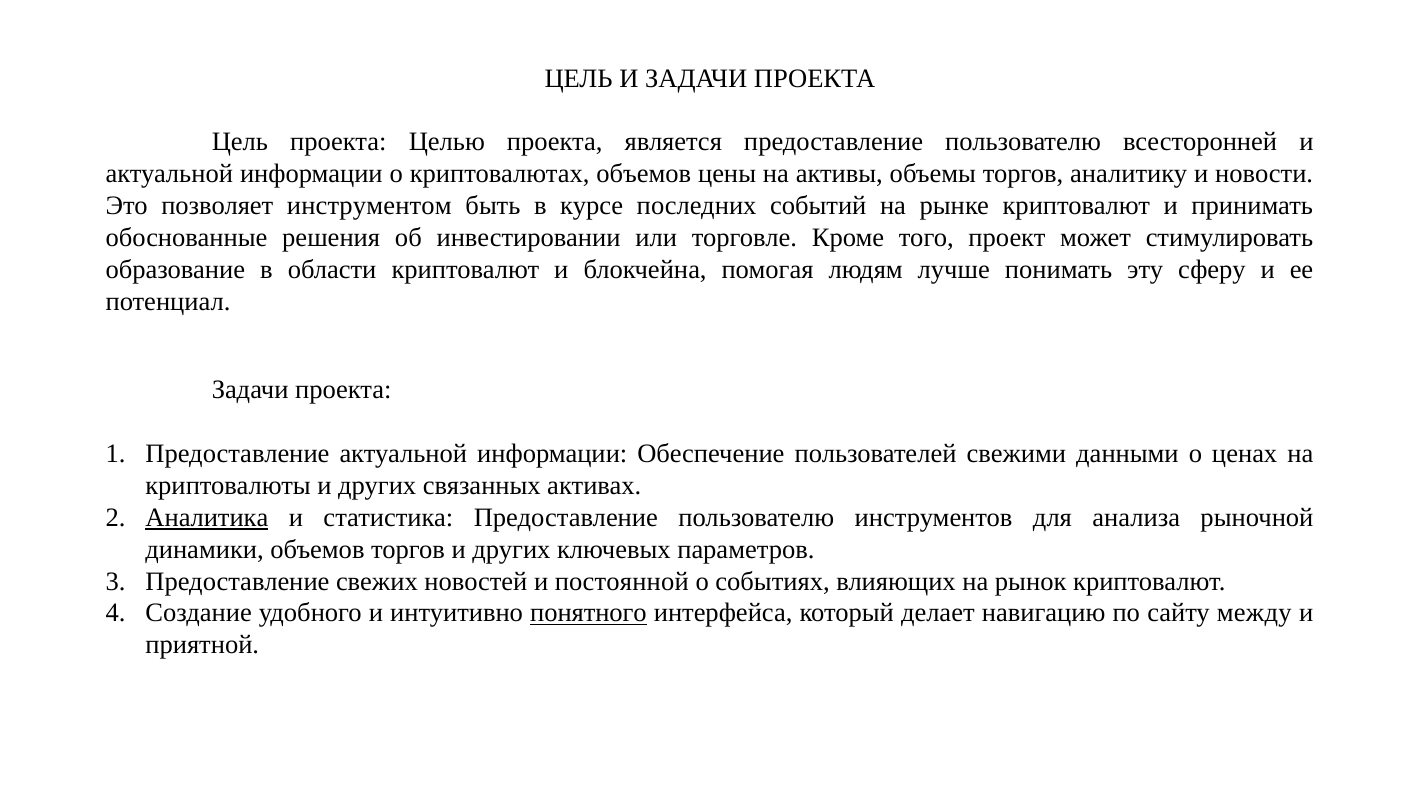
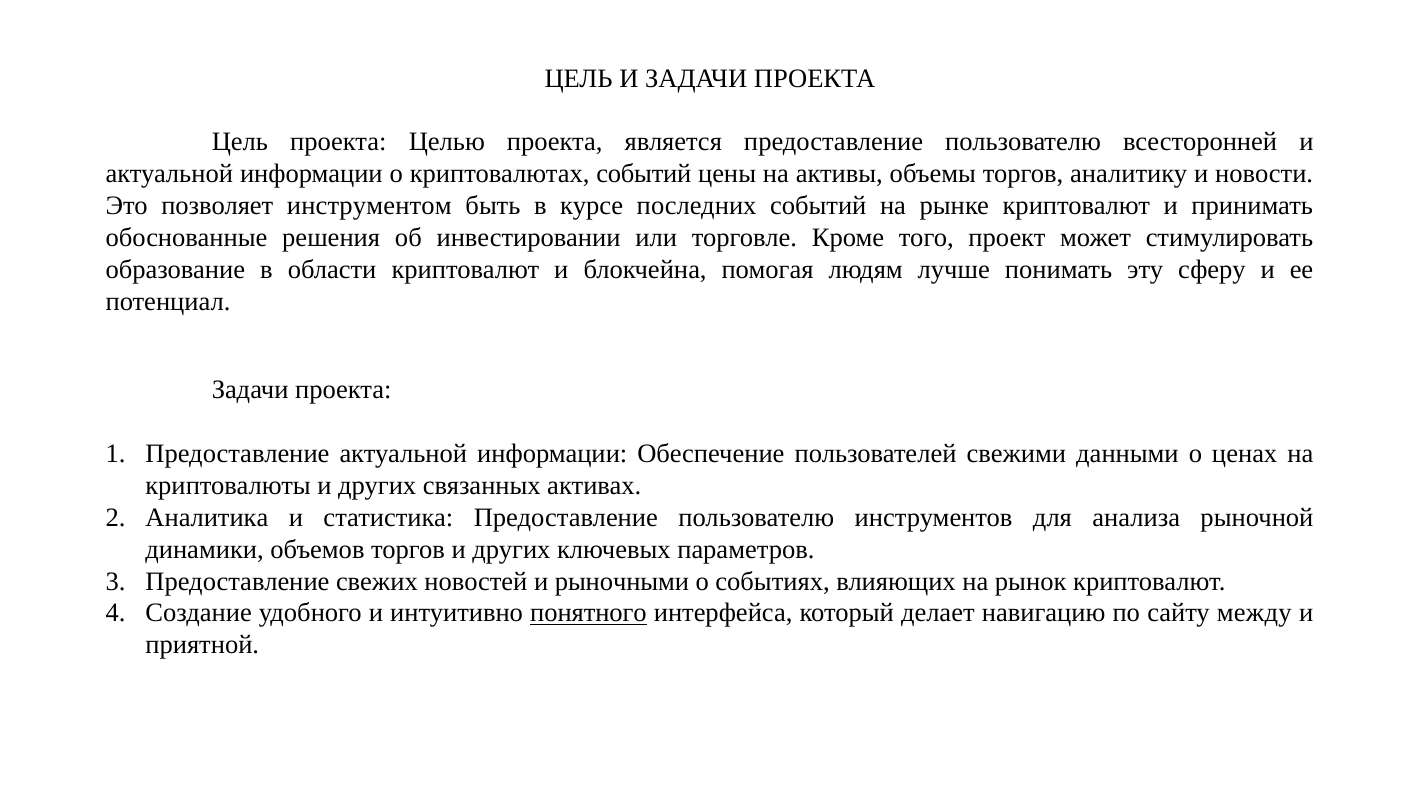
криптовалютах объемов: объемов -> событий
Аналитика underline: present -> none
постоянной: постоянной -> рыночными
